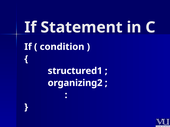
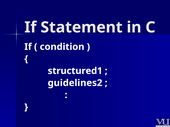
organizing2: organizing2 -> guidelines2
